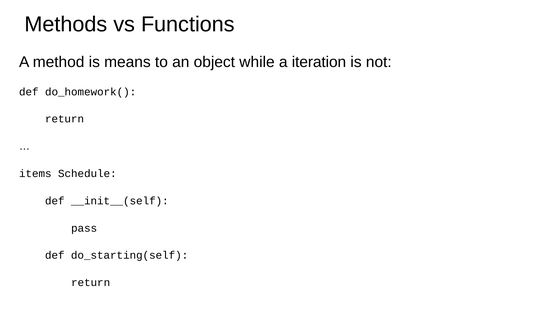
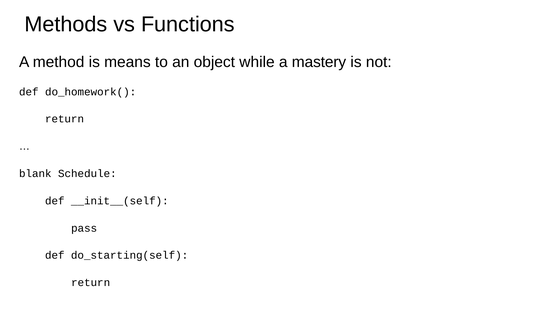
iteration: iteration -> mastery
items: items -> blank
